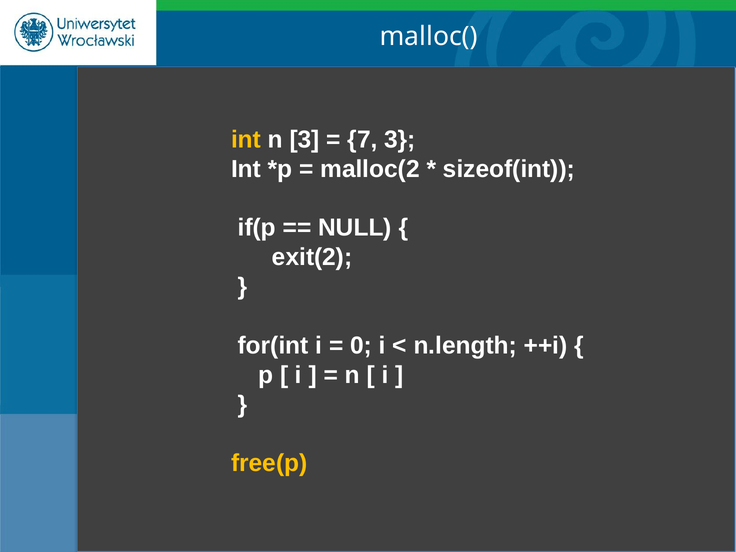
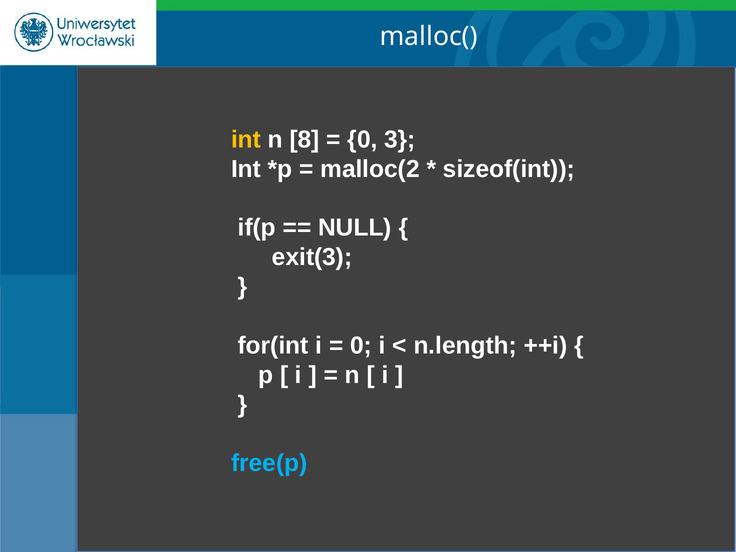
n 3: 3 -> 8
7 at (362, 140): 7 -> 0
exit(2: exit(2 -> exit(3
free(p colour: yellow -> light blue
